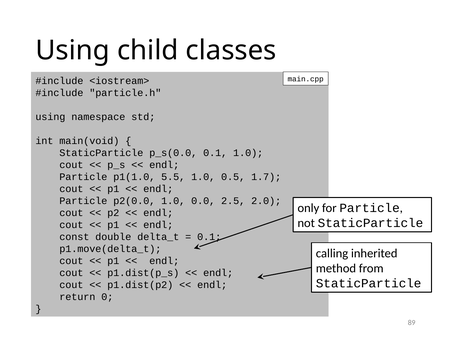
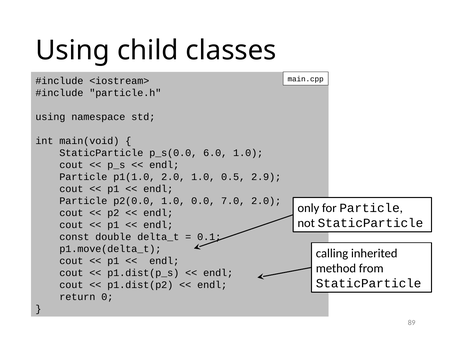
p_s(0.0 0.1: 0.1 -> 6.0
p1(1.0 5.5: 5.5 -> 2.0
1.7: 1.7 -> 2.9
2.5: 2.5 -> 7.0
